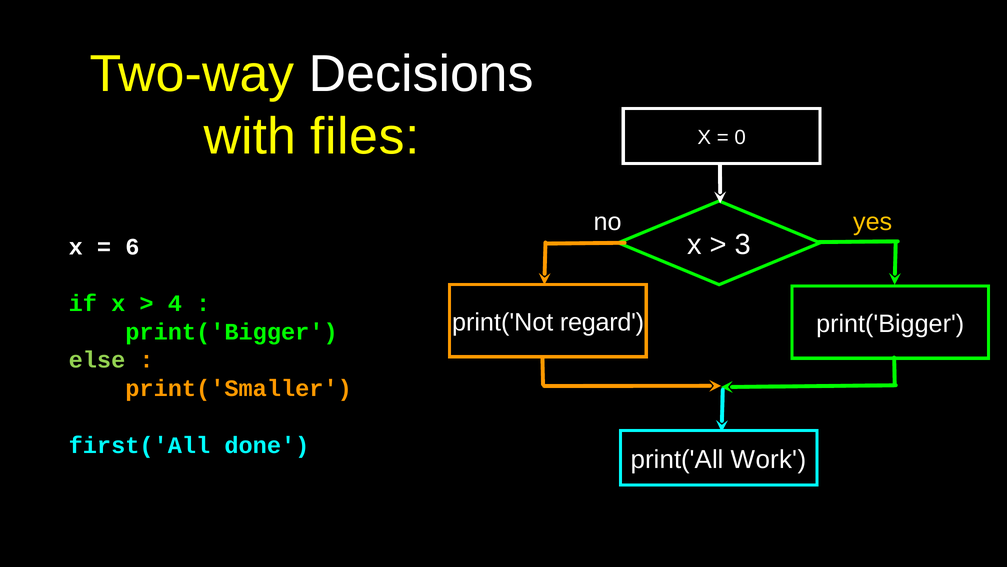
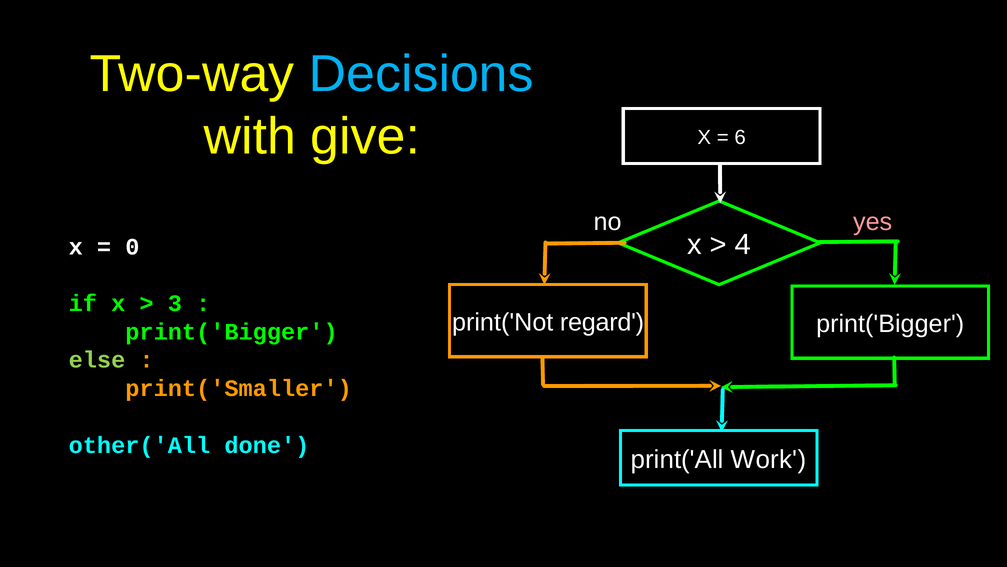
Decisions colour: white -> light blue
files: files -> give
0: 0 -> 6
yes colour: yellow -> pink
3: 3 -> 4
6: 6 -> 0
4: 4 -> 3
first('All: first('All -> other('All
